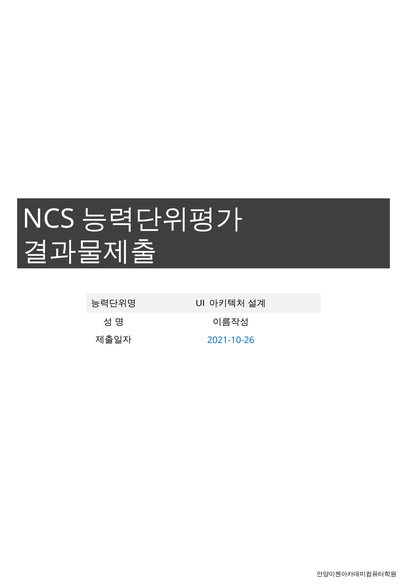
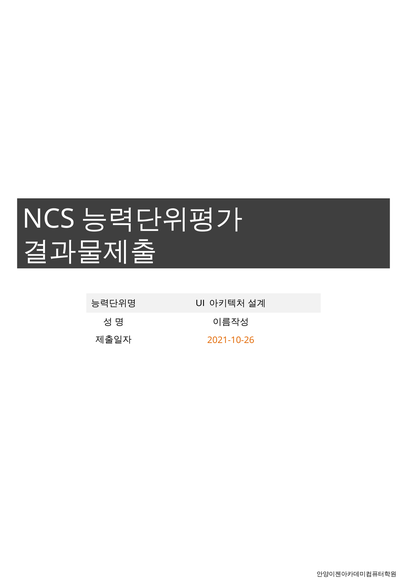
2021-10-26 colour: blue -> orange
